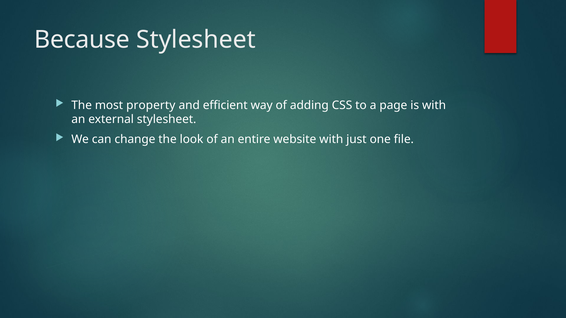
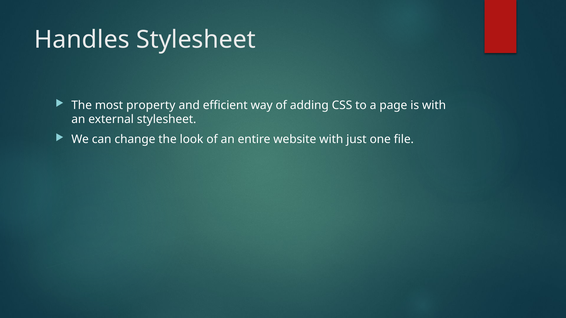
Because: Because -> Handles
